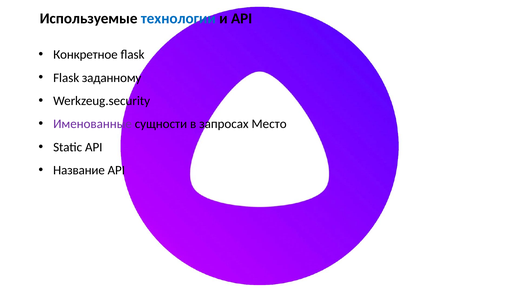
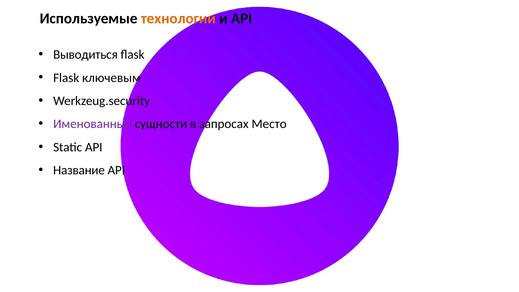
технологии colour: blue -> orange
Конкретное: Конкретное -> Выводиться
заданному: заданному -> ключевым
